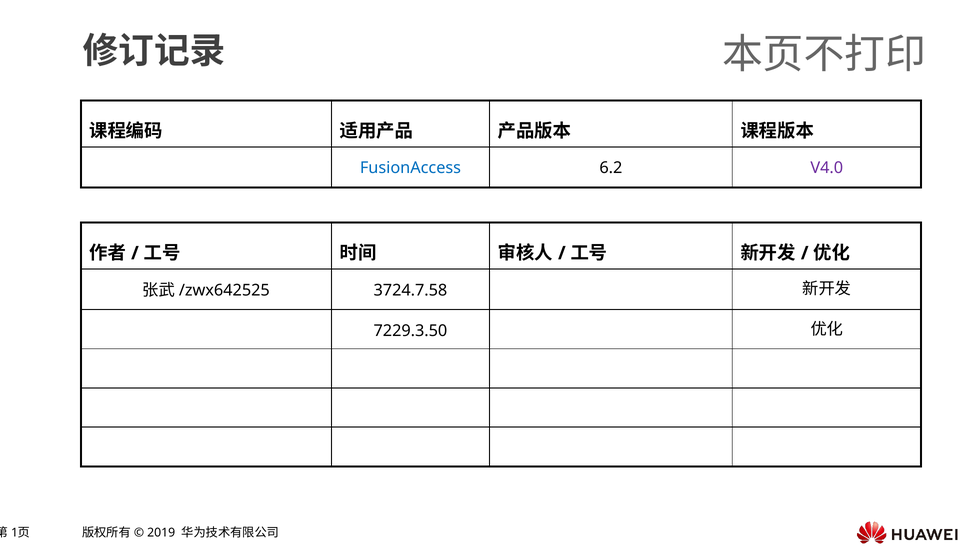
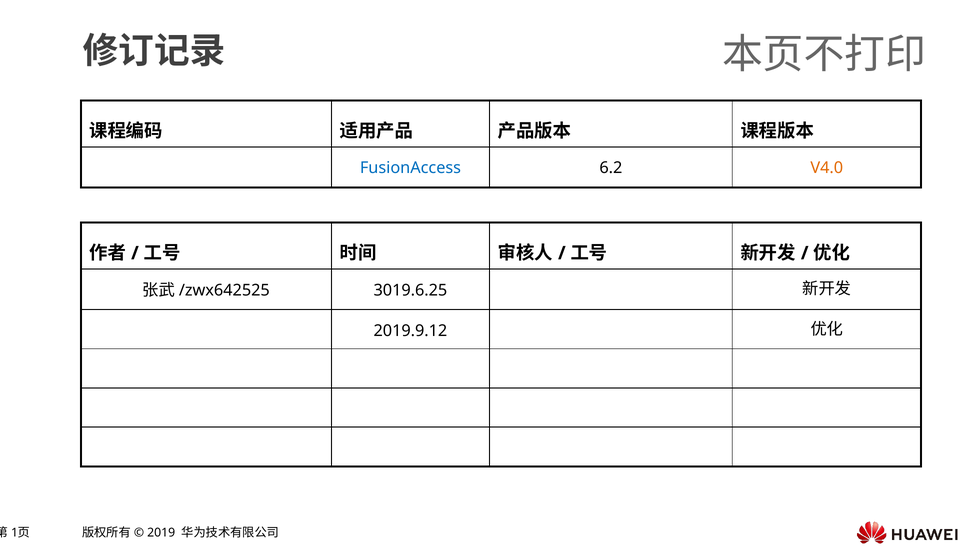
V4.0 colour: purple -> orange
3724.7.58: 3724.7.58 -> 3019.6.25
7229.3.50: 7229.3.50 -> 2019.9.12
